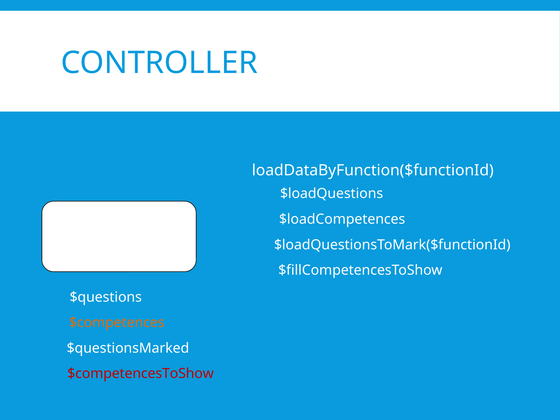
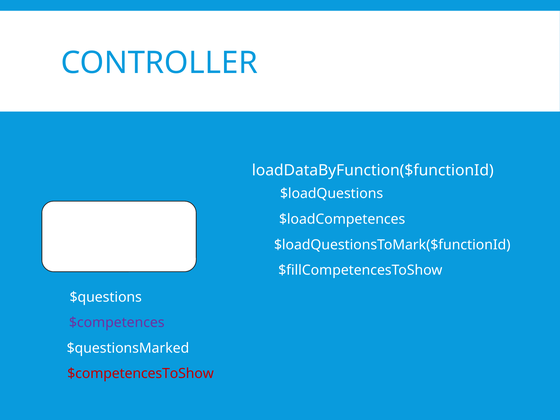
$competences colour: orange -> purple
